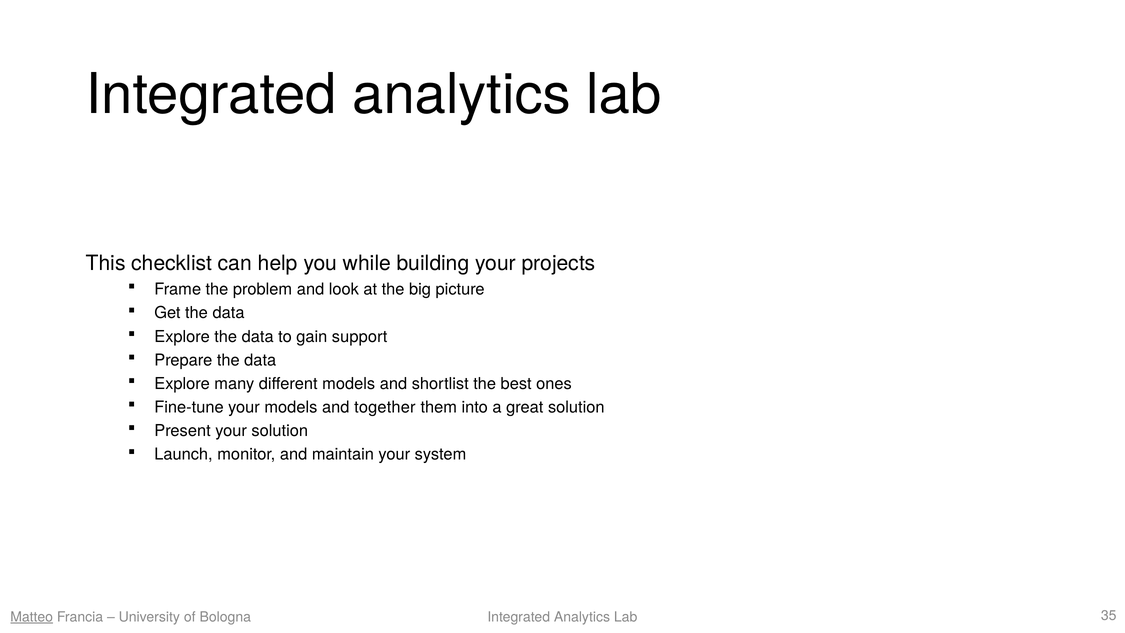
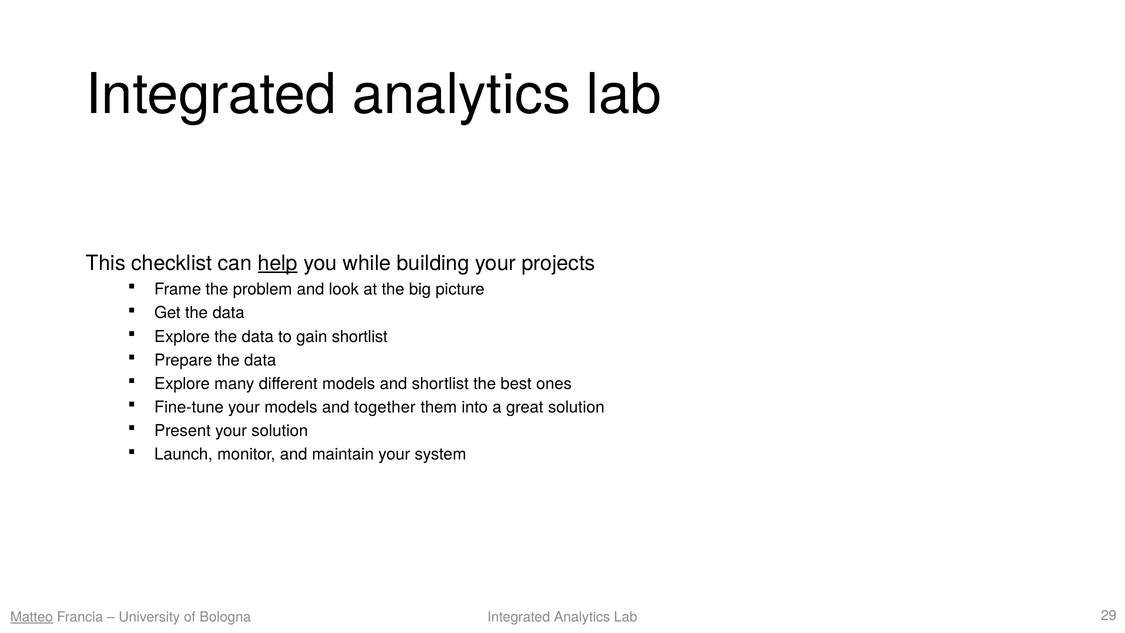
help underline: none -> present
gain support: support -> shortlist
35: 35 -> 29
